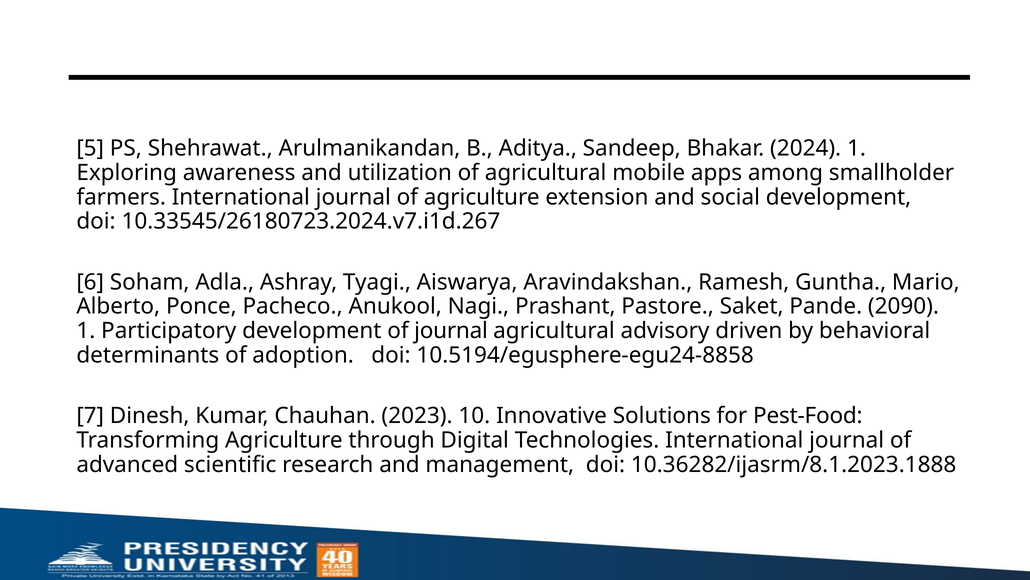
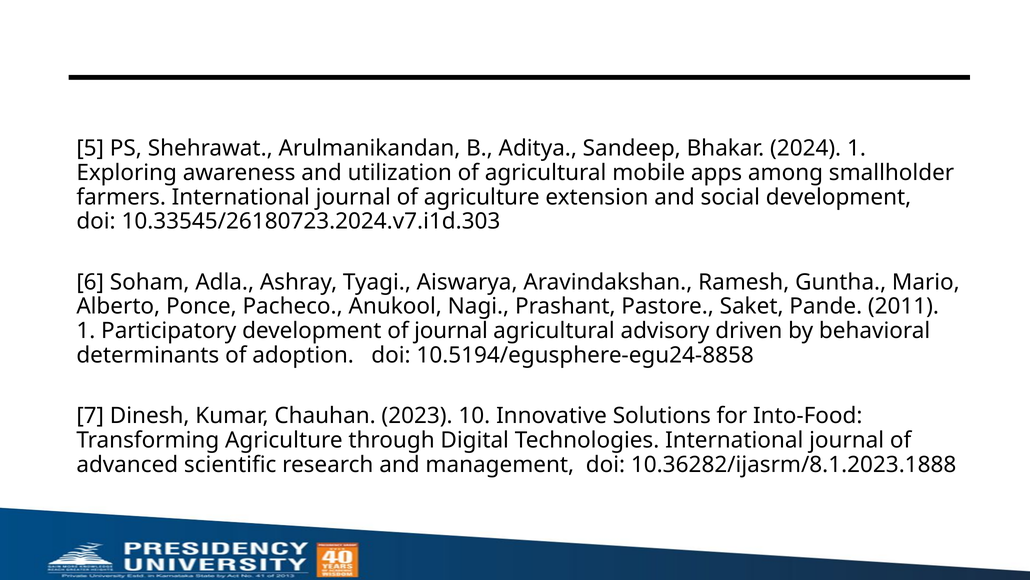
10.33545/26180723.2024.v7.i1d.267: 10.33545/26180723.2024.v7.i1d.267 -> 10.33545/26180723.2024.v7.i1d.303
2090: 2090 -> 2011
Pest-Food: Pest-Food -> Into-Food
